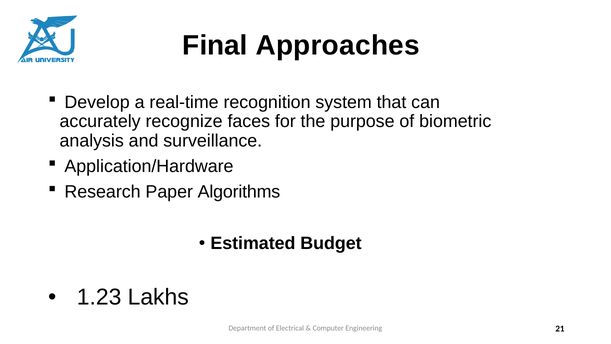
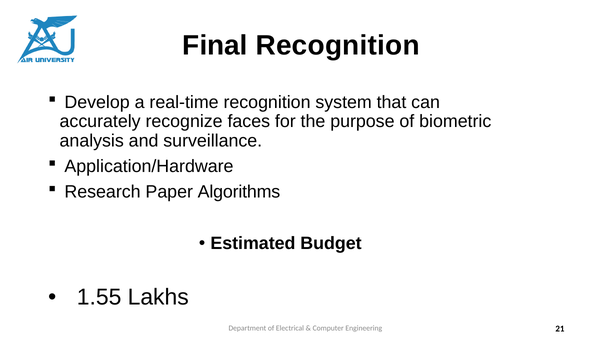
Final Approaches: Approaches -> Recognition
1.23: 1.23 -> 1.55
